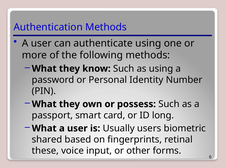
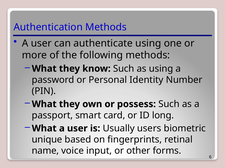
shared: shared -> unique
these: these -> name
